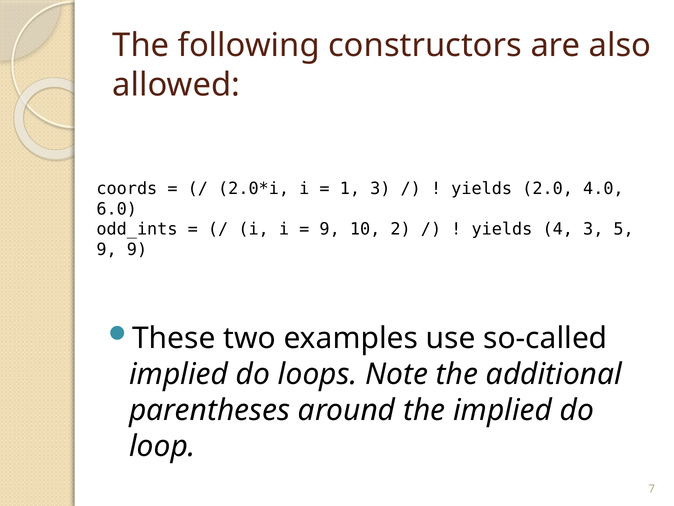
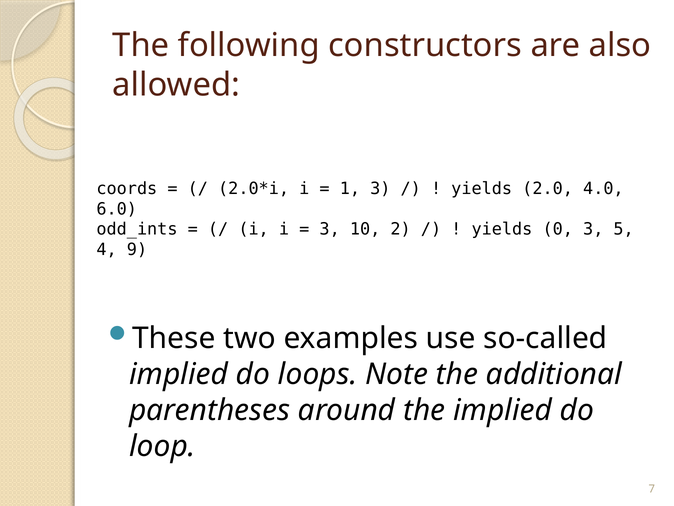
9 at (330, 229): 9 -> 3
4: 4 -> 0
9 at (107, 249): 9 -> 4
